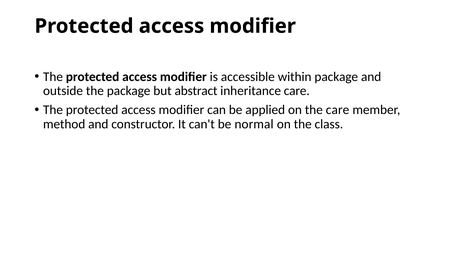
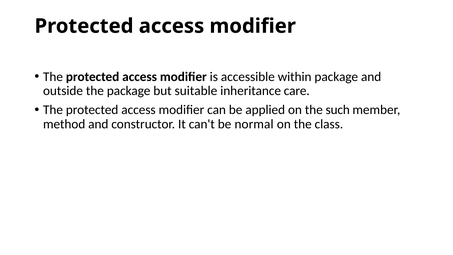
abstract: abstract -> suitable
the care: care -> such
